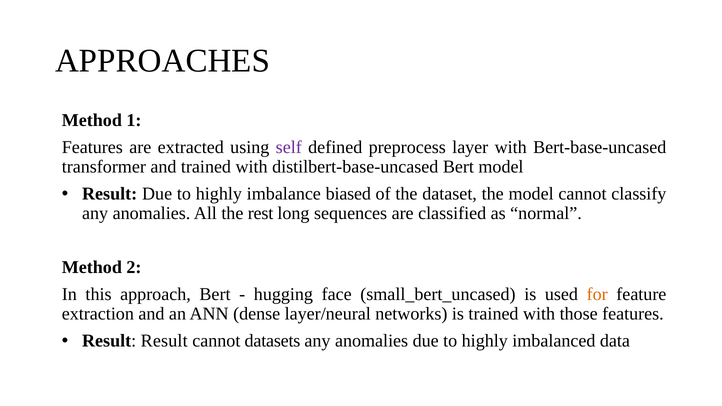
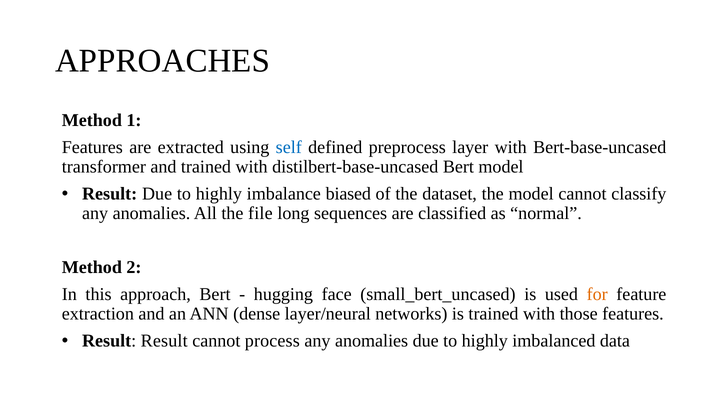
self colour: purple -> blue
rest: rest -> file
datasets: datasets -> process
